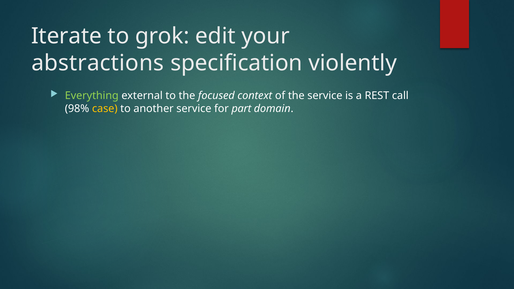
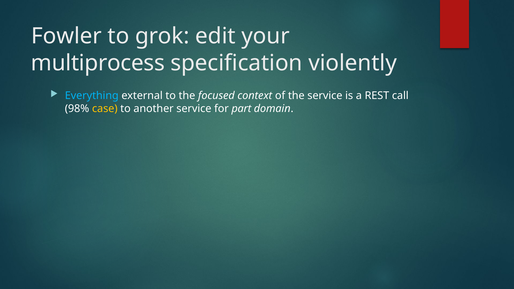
Iterate: Iterate -> Fowler
abstractions: abstractions -> multiprocess
Everything colour: light green -> light blue
